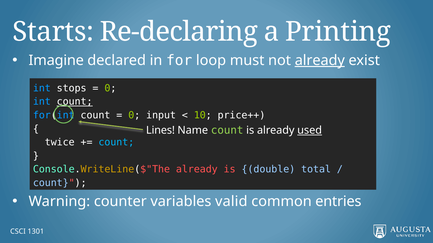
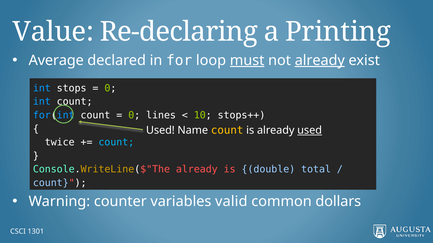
Starts: Starts -> Value
Imagine: Imagine -> Average
must underline: none -> present
count at (75, 102) underline: present -> none
input: input -> lines
price++: price++ -> stops++
Lines at (160, 131): Lines -> Used
count at (227, 131) colour: light green -> yellow
entries: entries -> dollars
